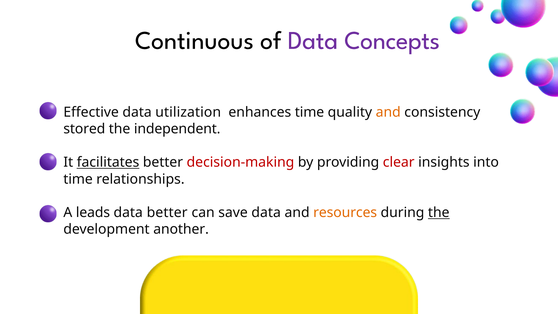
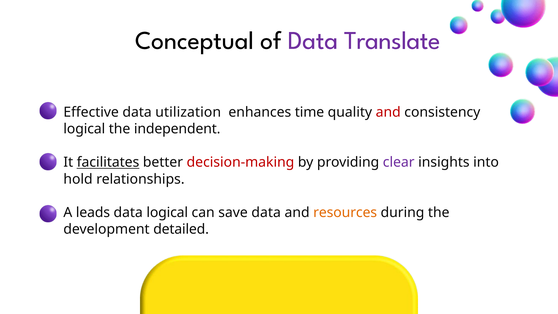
Continuous: Continuous -> Conceptual
Concepts: Concepts -> Translate
and at (388, 112) colour: orange -> red
stored at (84, 129): stored -> logical
clear colour: red -> purple
time at (78, 179): time -> hold
data better: better -> logical
the at (439, 213) underline: present -> none
another: another -> detailed
